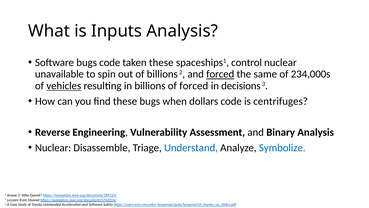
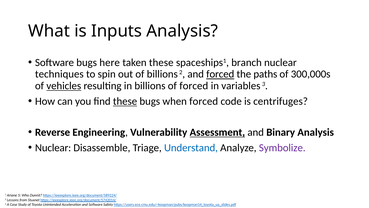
bugs code: code -> here
control: control -> branch
unavailable: unavailable -> techniques
same: same -> paths
234,000s: 234,000s -> 300,000s
decisions: decisions -> variables
these at (125, 101) underline: none -> present
when dollars: dollars -> forced
Assessment underline: none -> present
Symbolize colour: blue -> purple
